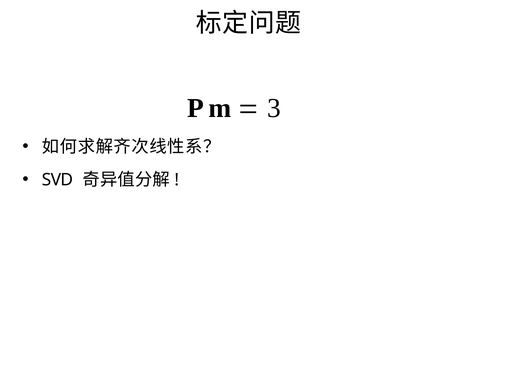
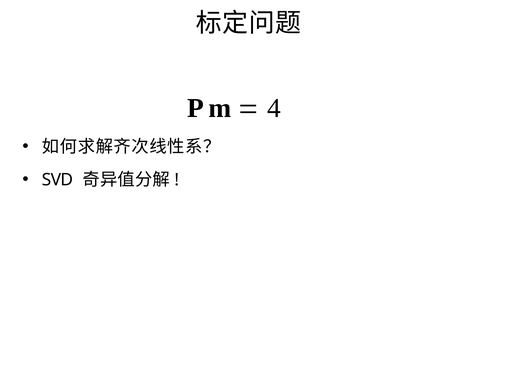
3: 3 -> 4
